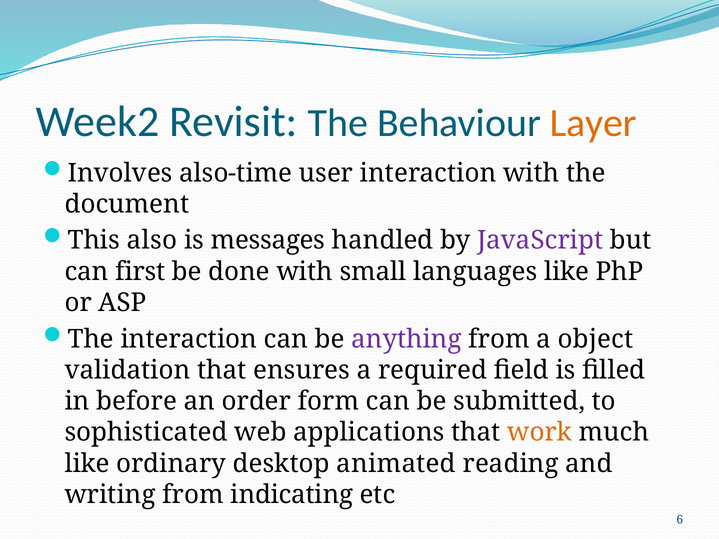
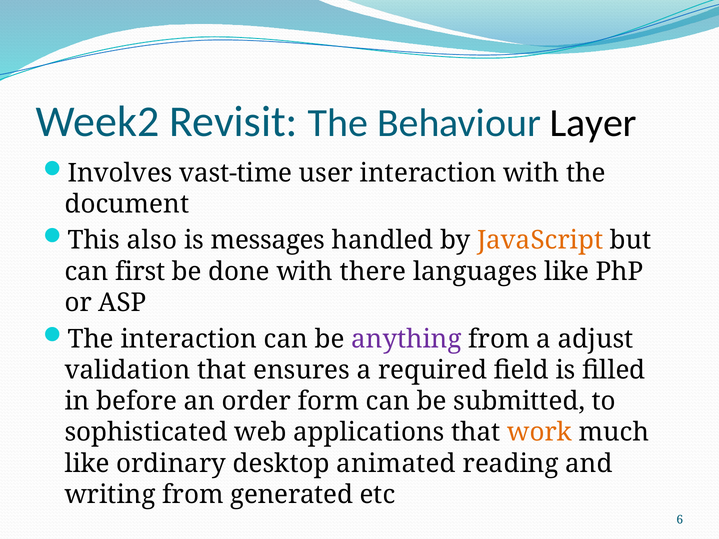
Layer colour: orange -> black
also-time: also-time -> vast-time
JavaScript colour: purple -> orange
small: small -> there
object: object -> adjust
indicating: indicating -> generated
